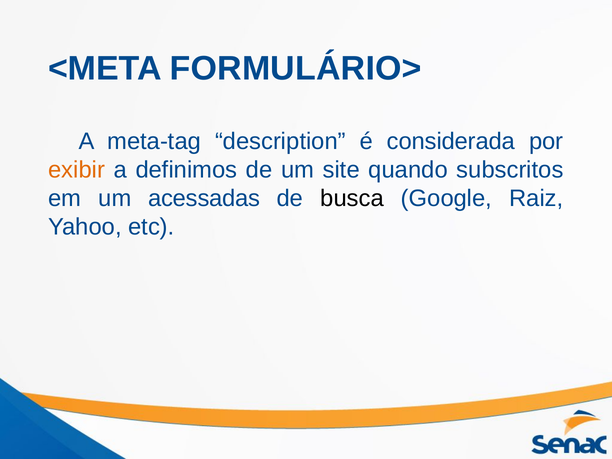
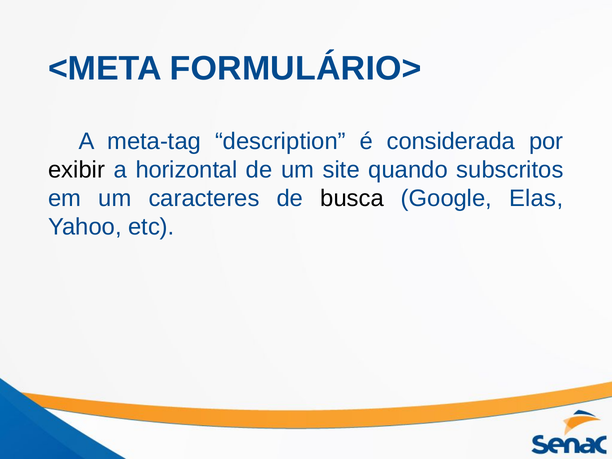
exibir colour: orange -> black
definimos: definimos -> horizontal
acessadas: acessadas -> caracteres
Raiz: Raiz -> Elas
